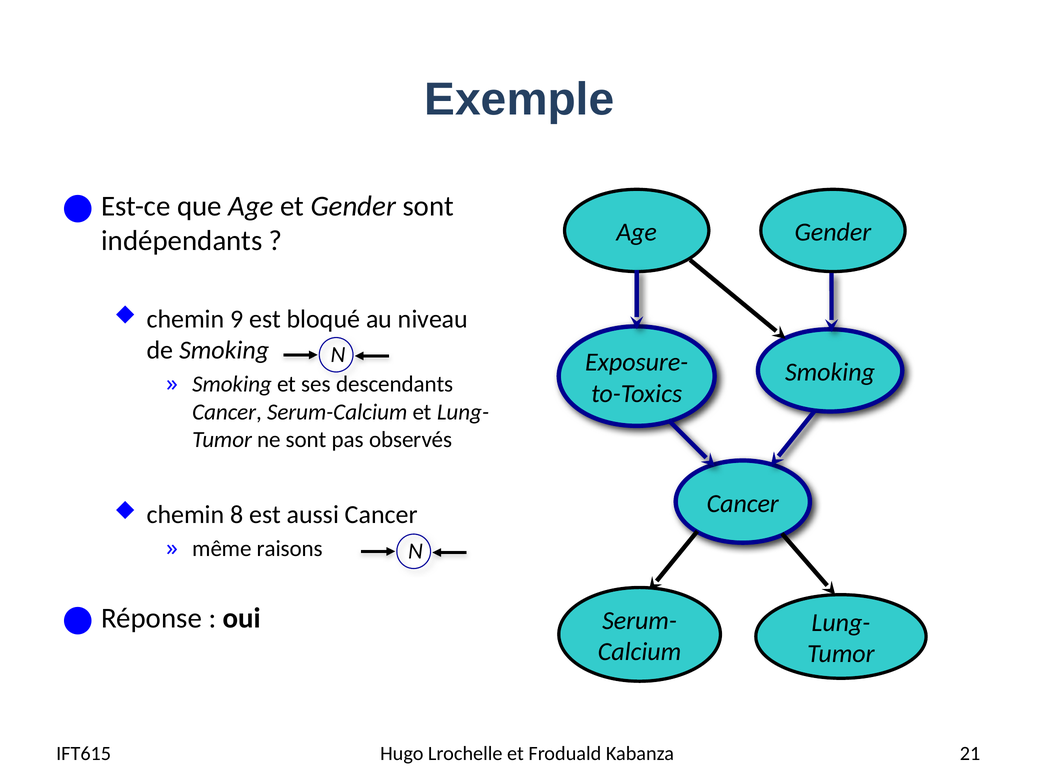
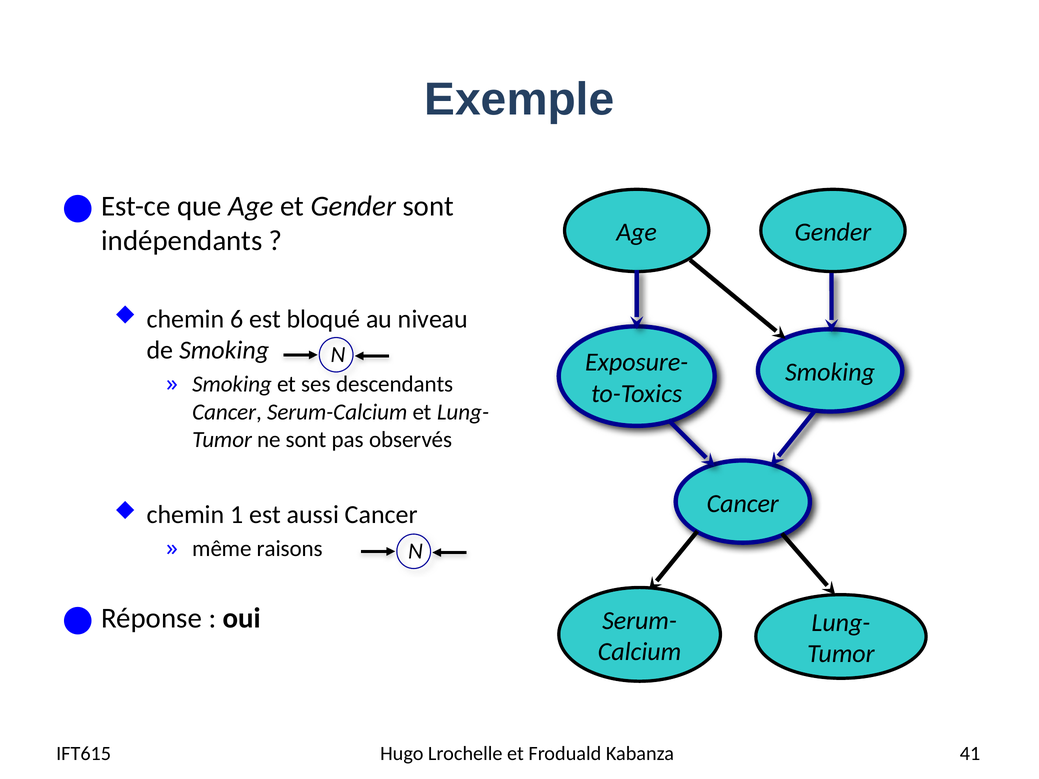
9: 9 -> 6
8: 8 -> 1
21: 21 -> 41
